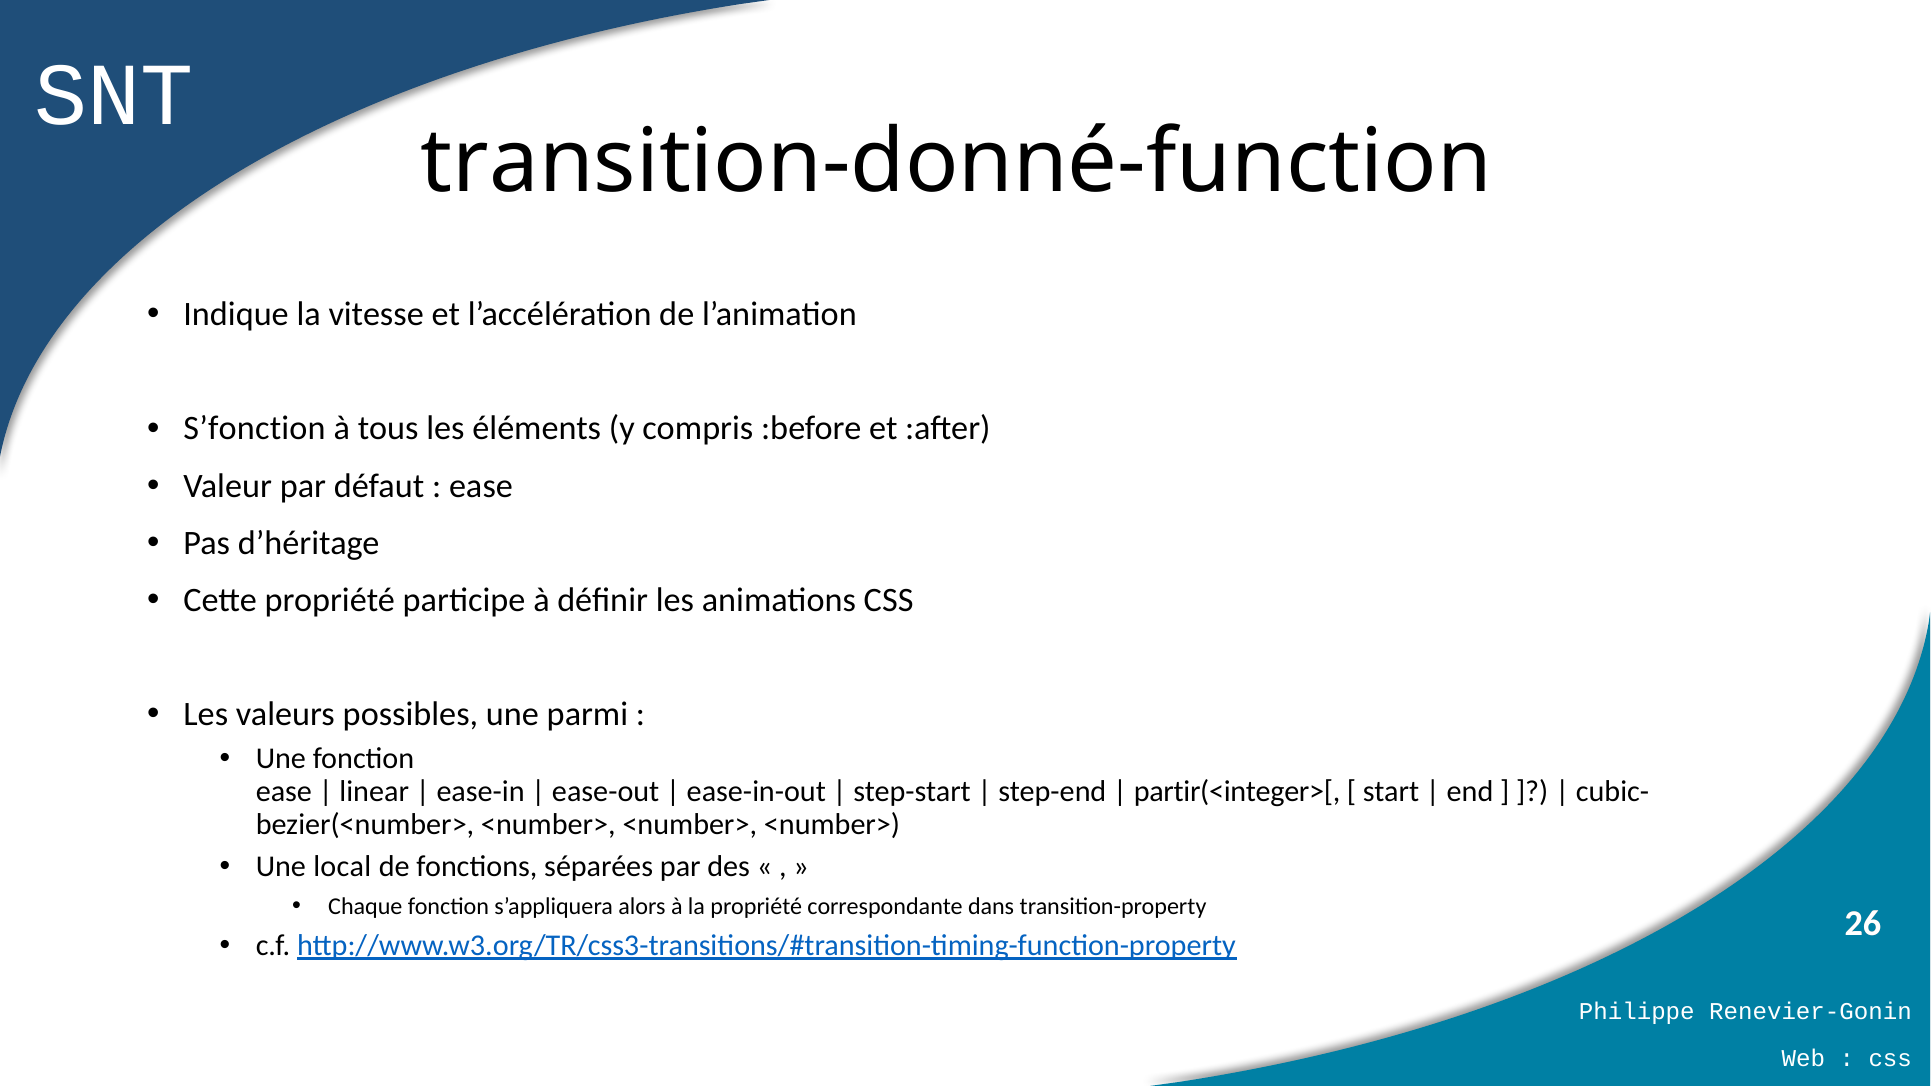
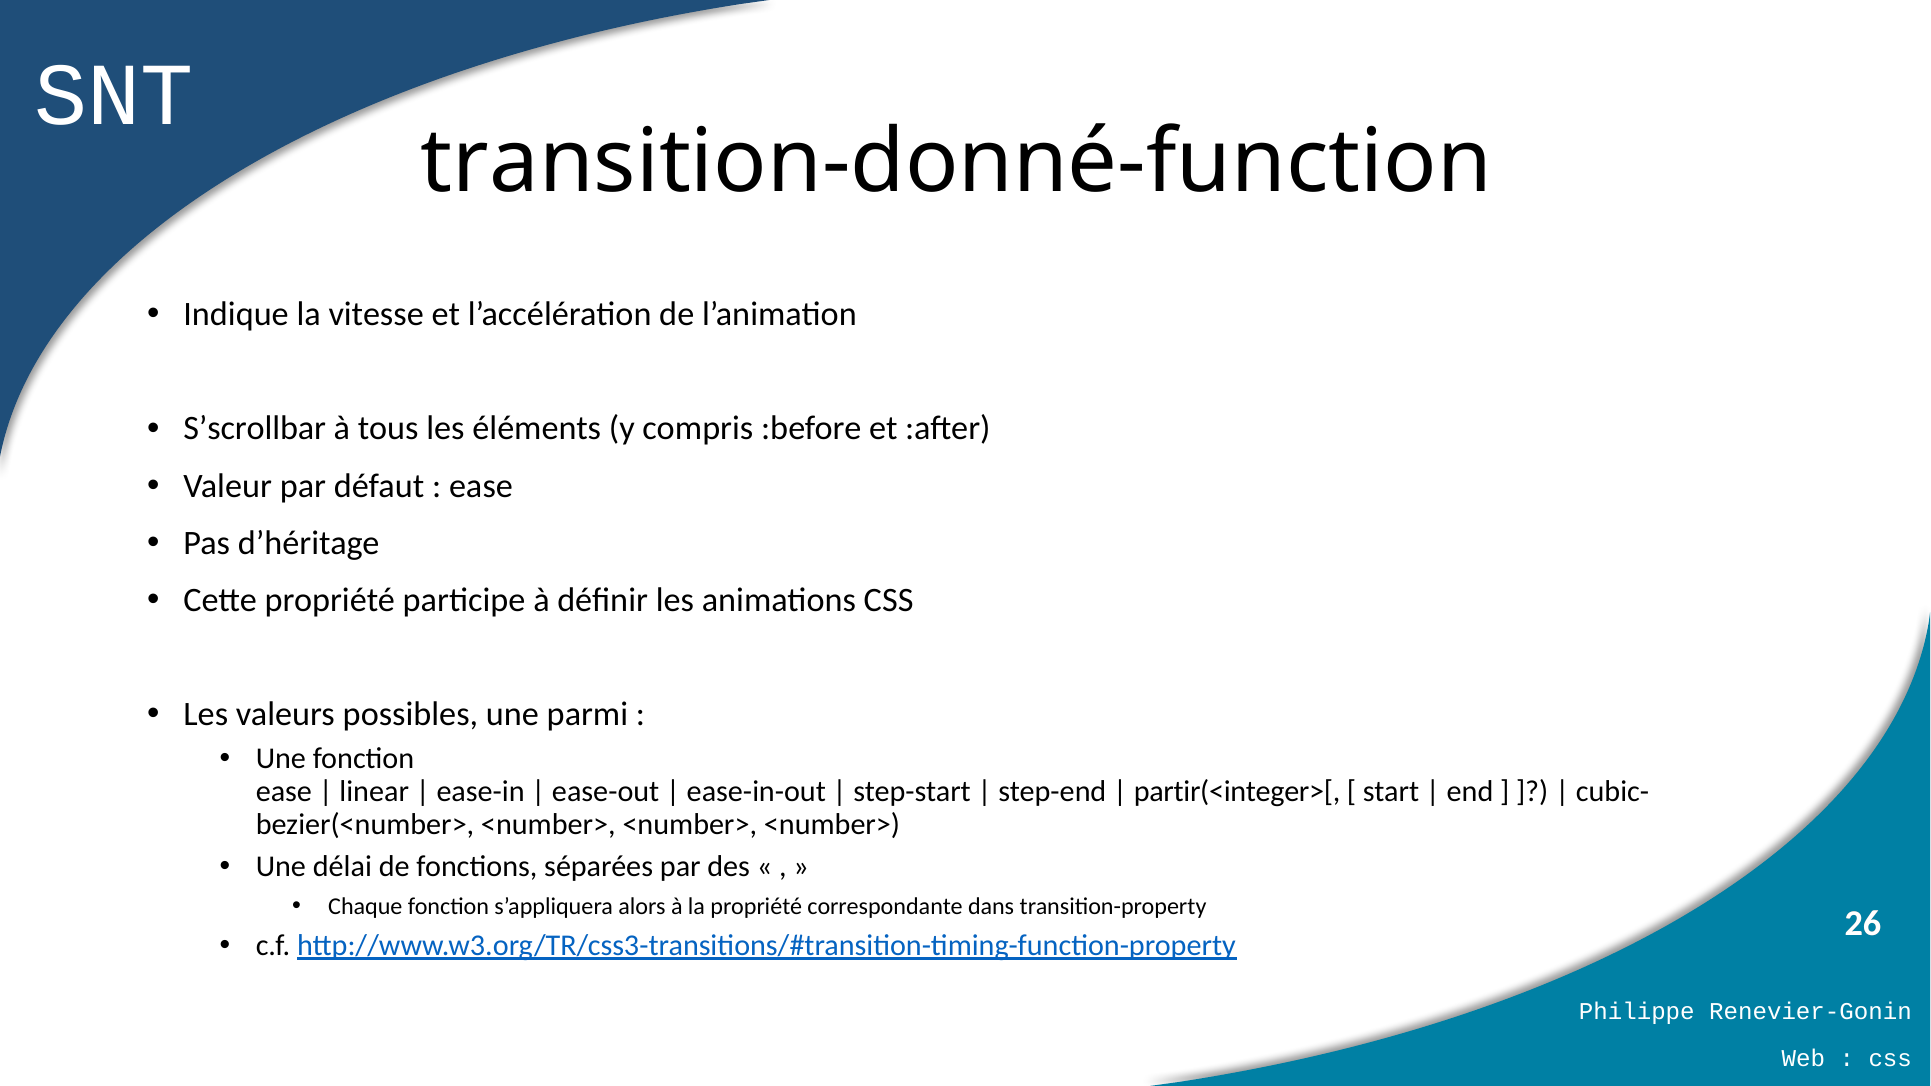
S’fonction: S’fonction -> S’scrollbar
local: local -> délai
